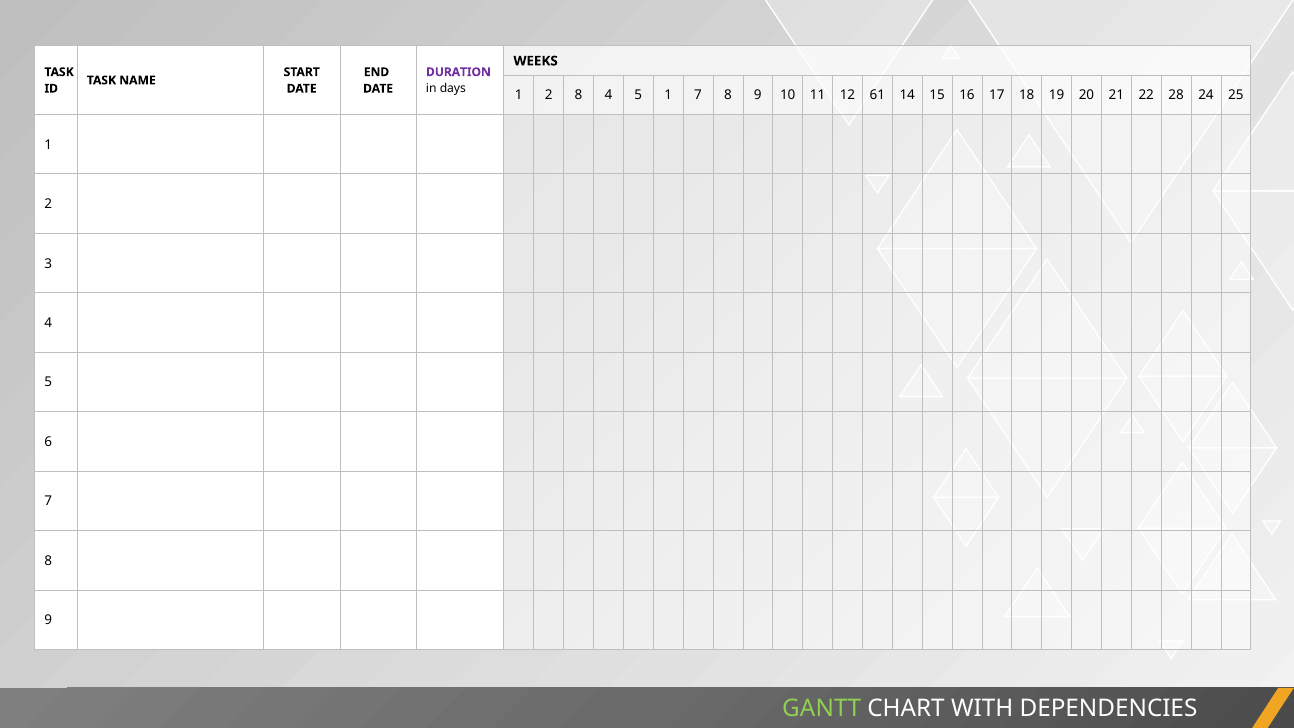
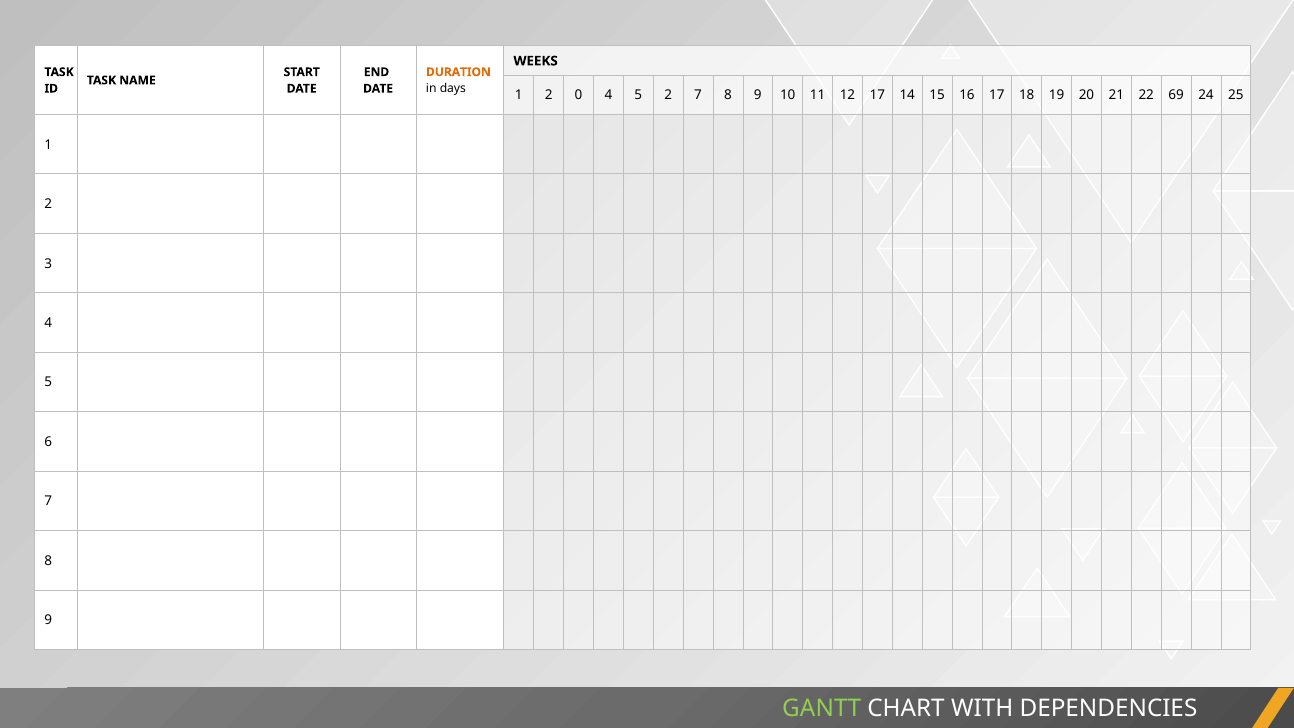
DURATION colour: purple -> orange
2 8: 8 -> 0
5 1: 1 -> 2
12 61: 61 -> 17
28: 28 -> 69
